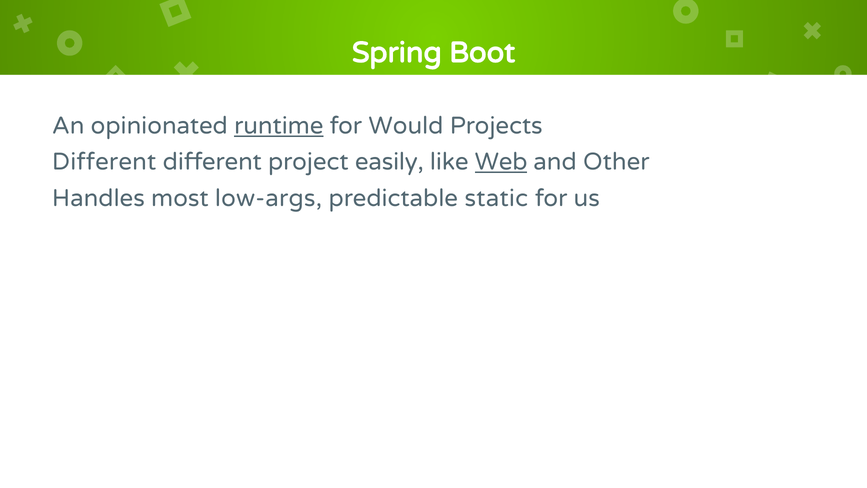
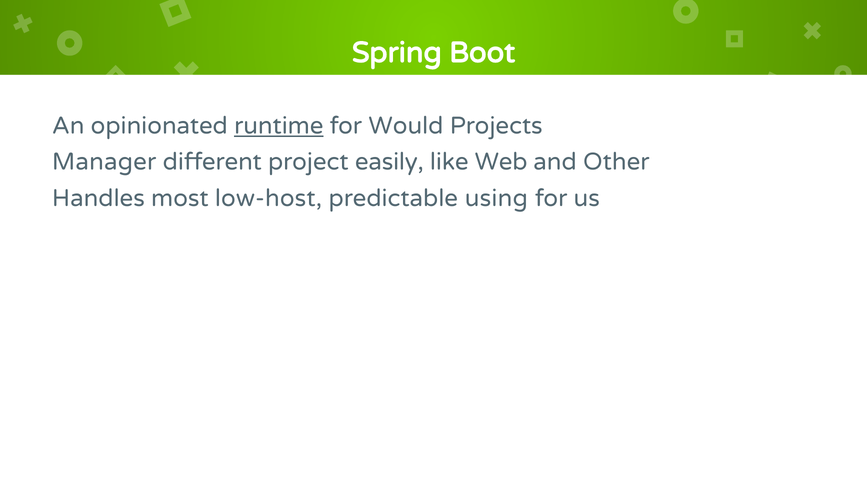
Different at (104, 162): Different -> Manager
Web underline: present -> none
low-args: low-args -> low-host
static: static -> using
